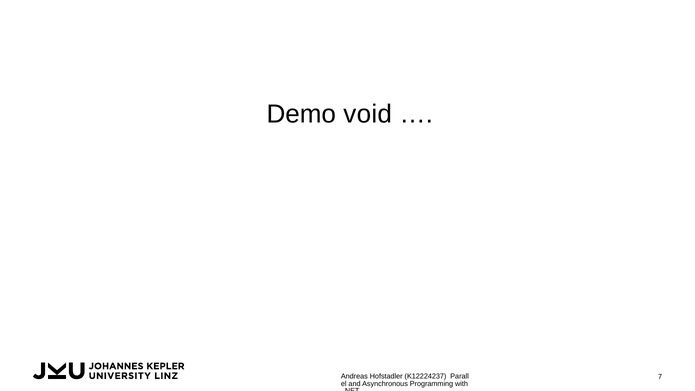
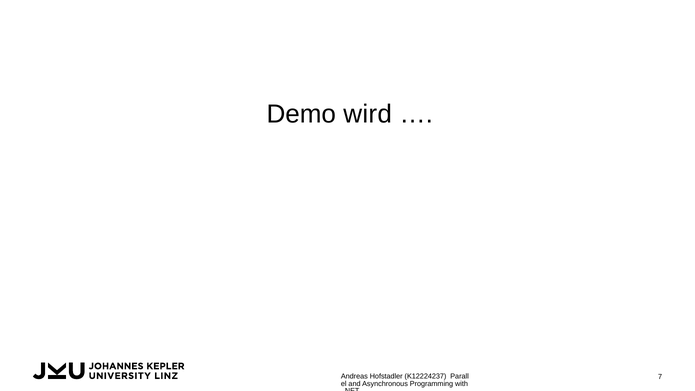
void: void -> wird
